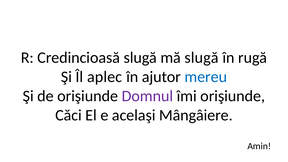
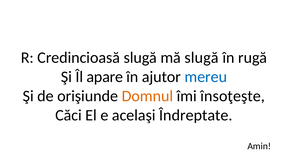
aplec: aplec -> apare
Domnul colour: purple -> orange
îmi orişiunde: orişiunde -> însoţeşte
Mângâiere: Mângâiere -> Îndreptate
